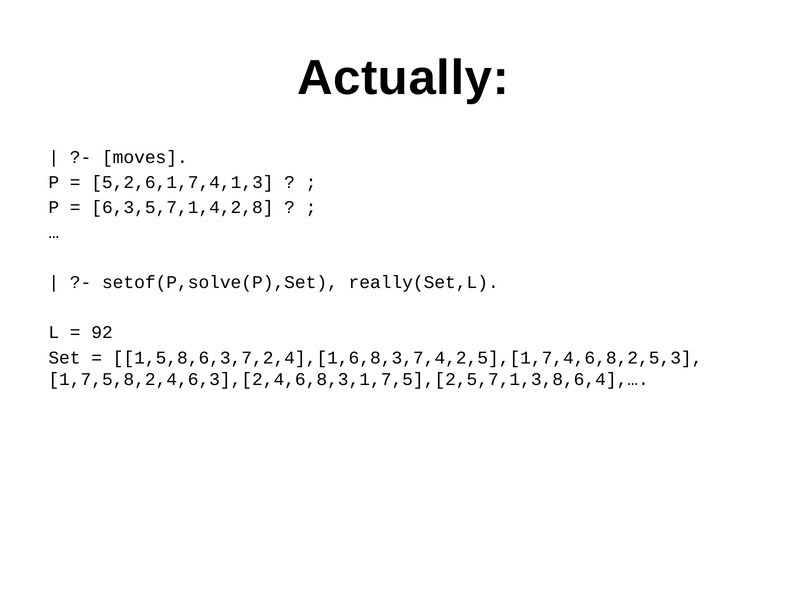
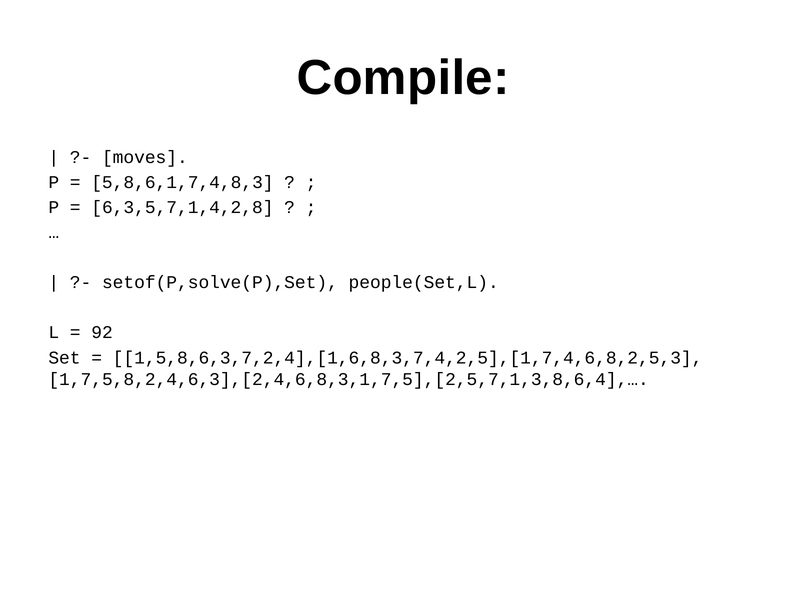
Actually: Actually -> Compile
5,2,6,1,7,4,1,3: 5,2,6,1,7,4,1,3 -> 5,8,6,1,7,4,8,3
really(Set,L: really(Set,L -> people(Set,L
